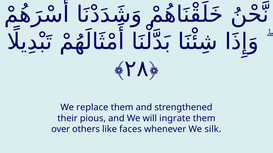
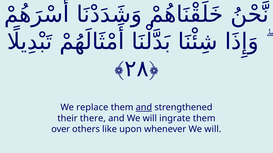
and at (144, 108) underline: none -> present
pious: pious -> there
faces: faces -> upon
whenever We silk: silk -> will
